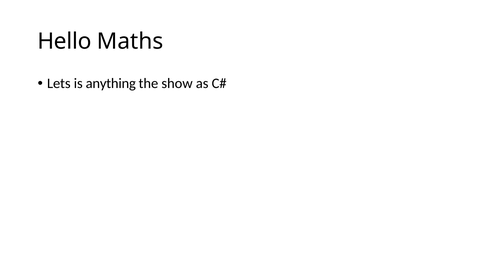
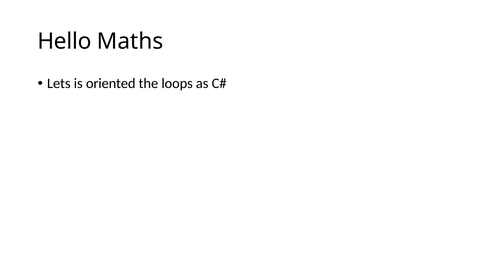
anything: anything -> oriented
show: show -> loops
